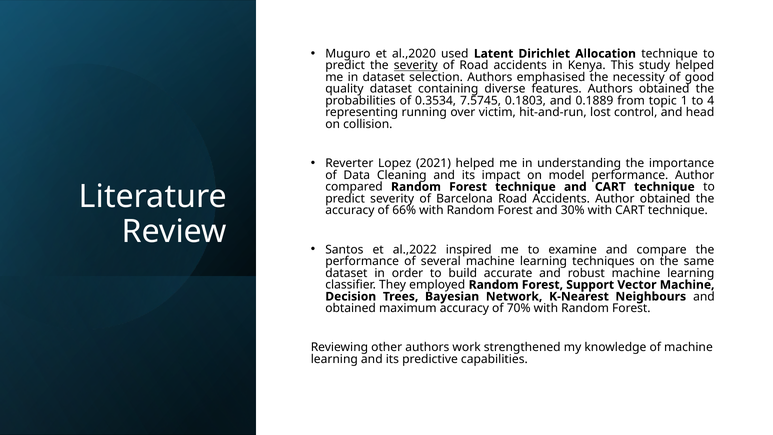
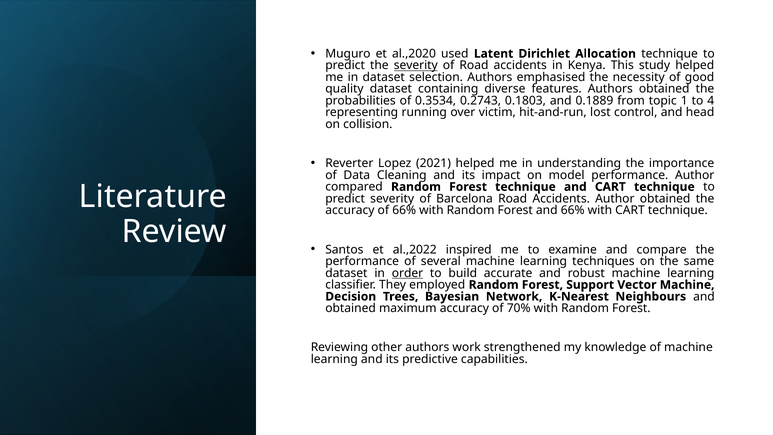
7.5745: 7.5745 -> 0.2743
and 30%: 30% -> 66%
order underline: none -> present
